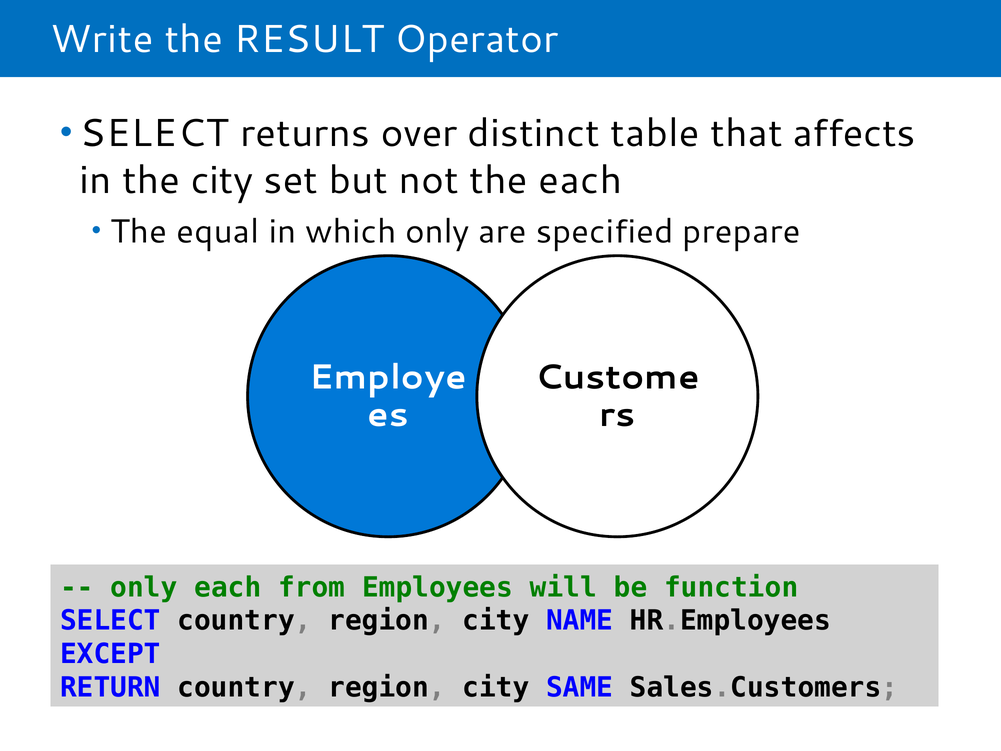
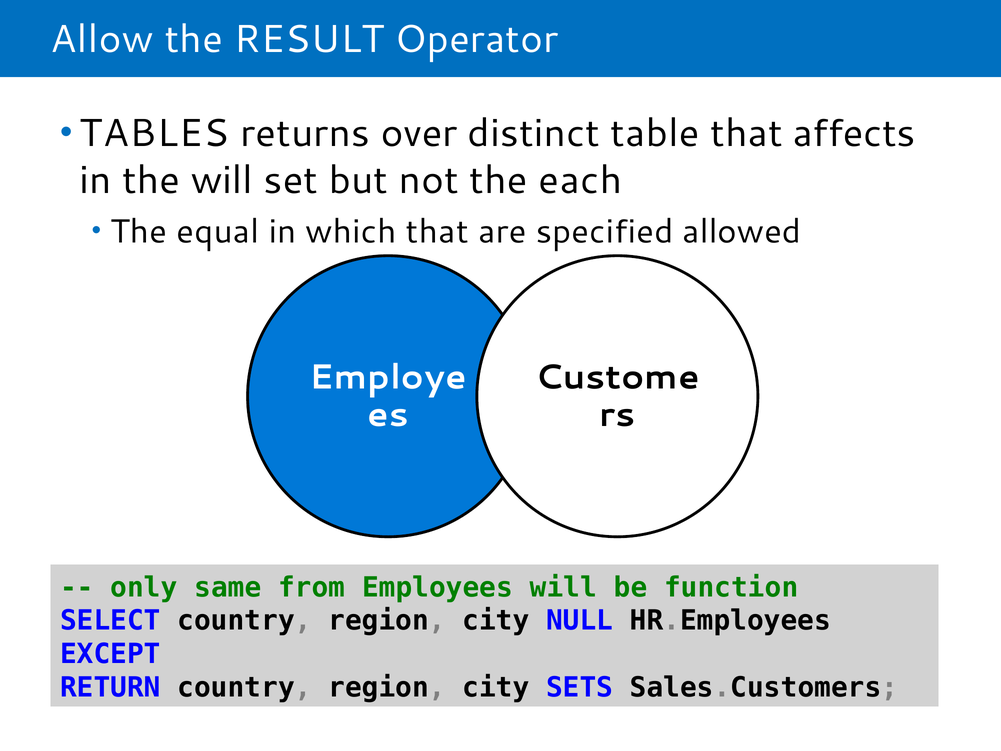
Write: Write -> Allow
SELECT at (154, 134): SELECT -> TABLES
the city: city -> will
which only: only -> that
prepare: prepare -> allowed
only each: each -> same
NAME: NAME -> NULL
SAME: SAME -> SETS
